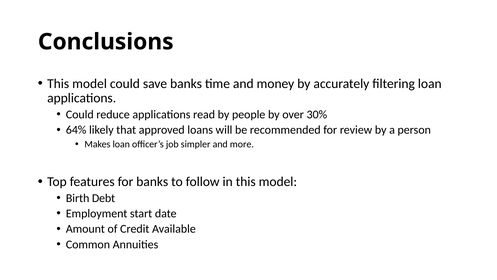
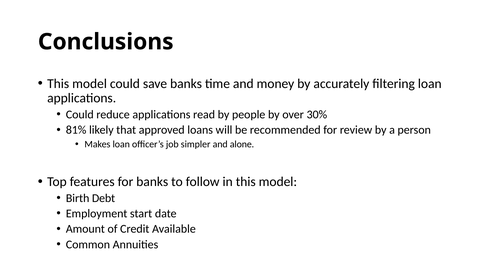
64%: 64% -> 81%
more: more -> alone
